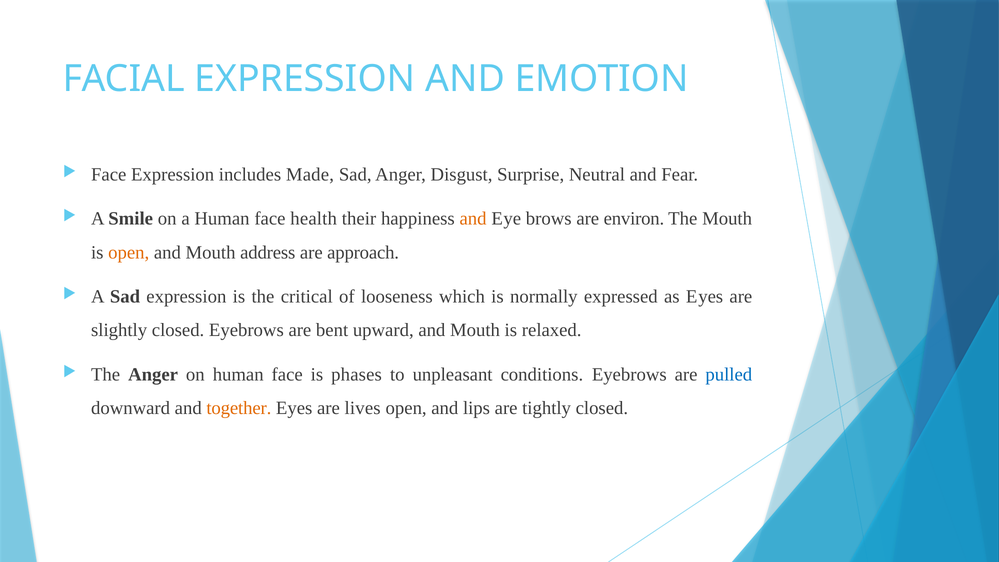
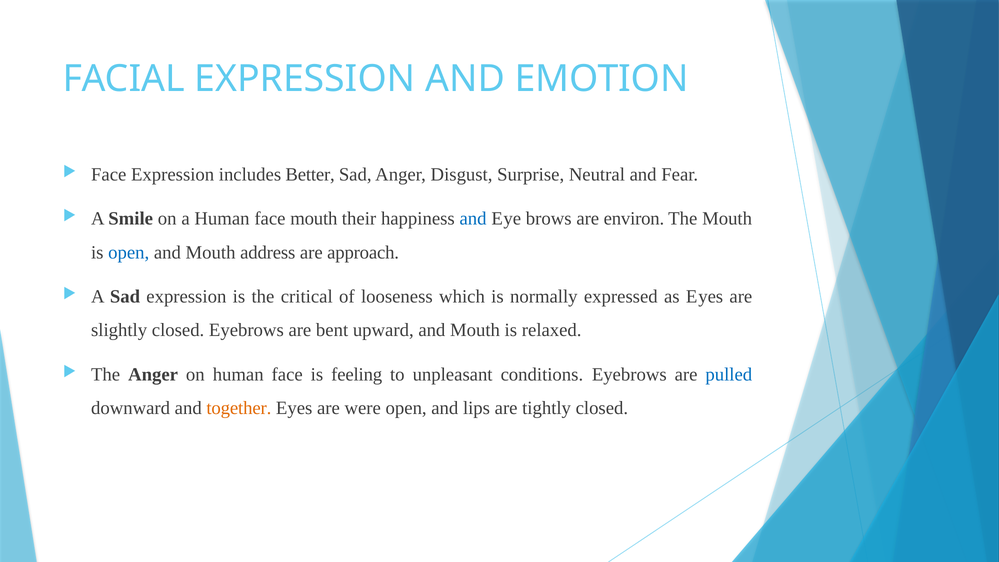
Made: Made -> Better
face health: health -> mouth
and at (473, 219) colour: orange -> blue
open at (129, 252) colour: orange -> blue
phases: phases -> feeling
lives: lives -> were
